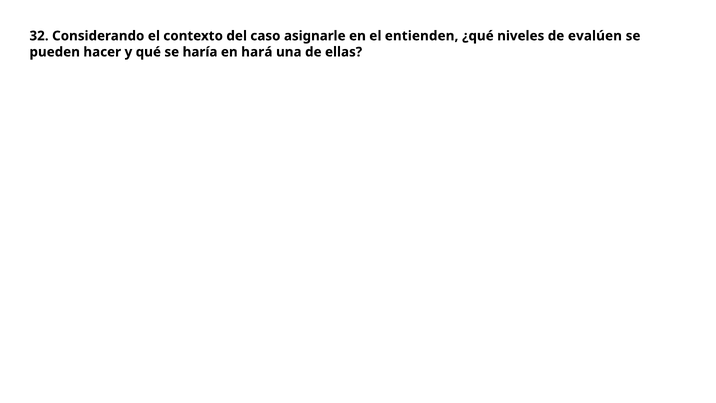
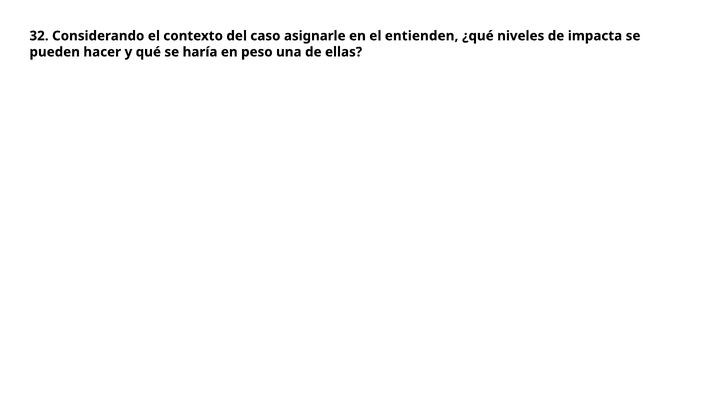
evalúen: evalúen -> impacta
hará: hará -> peso
